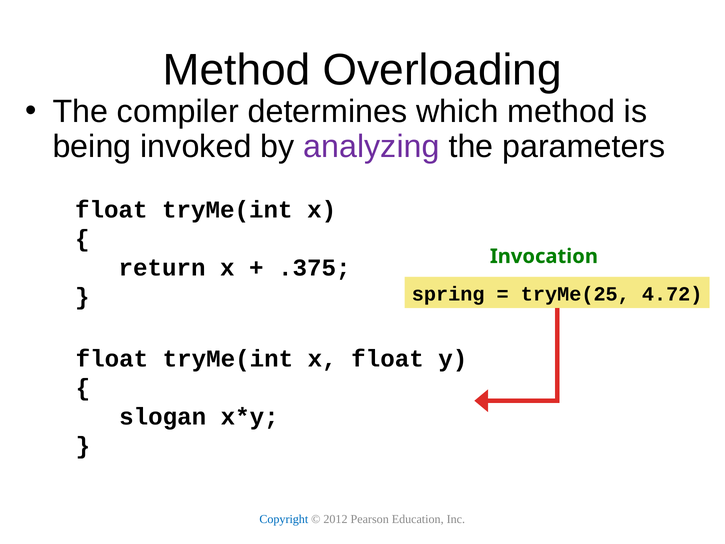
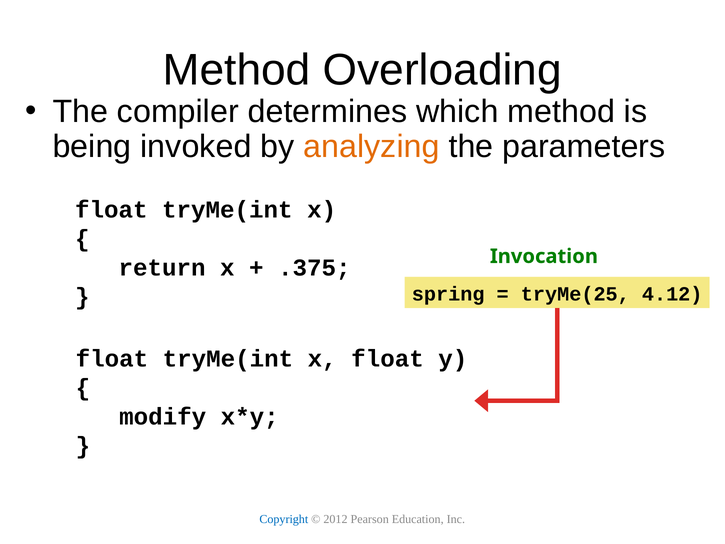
analyzing colour: purple -> orange
4.72: 4.72 -> 4.12
slogan: slogan -> modify
